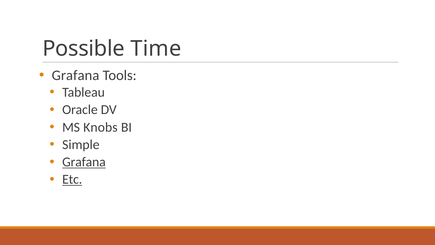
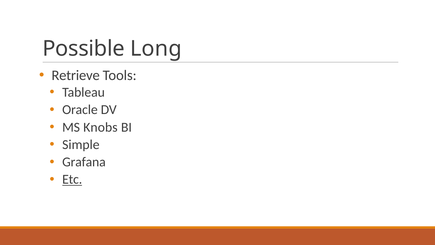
Time: Time -> Long
Grafana at (76, 75): Grafana -> Retrieve
Grafana at (84, 162) underline: present -> none
